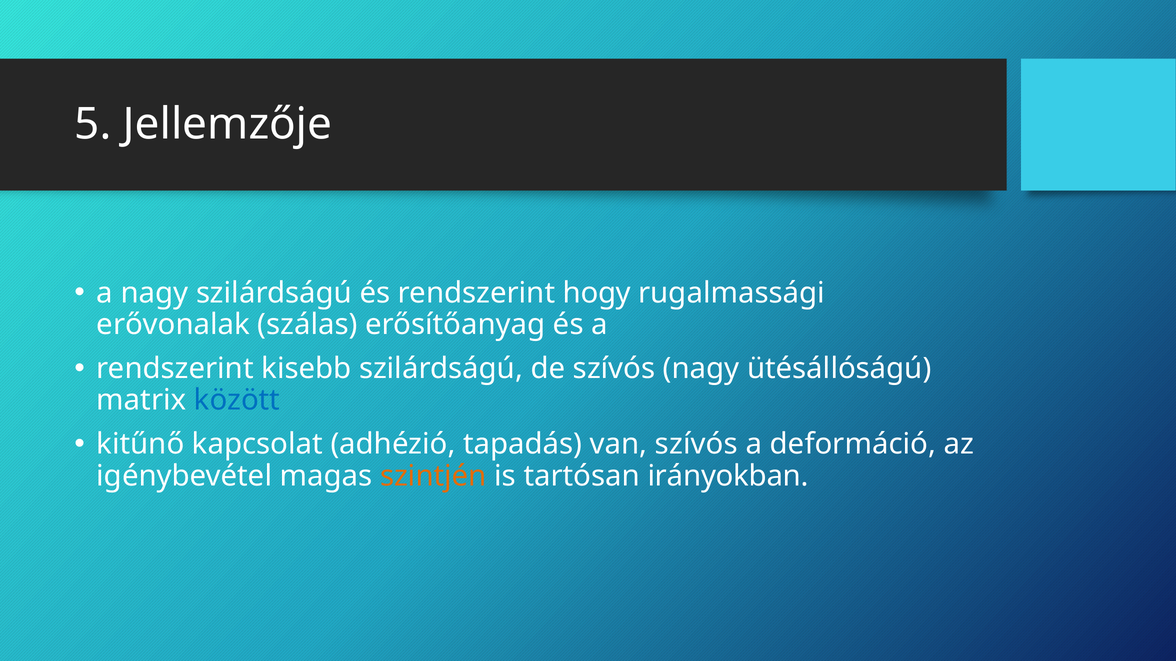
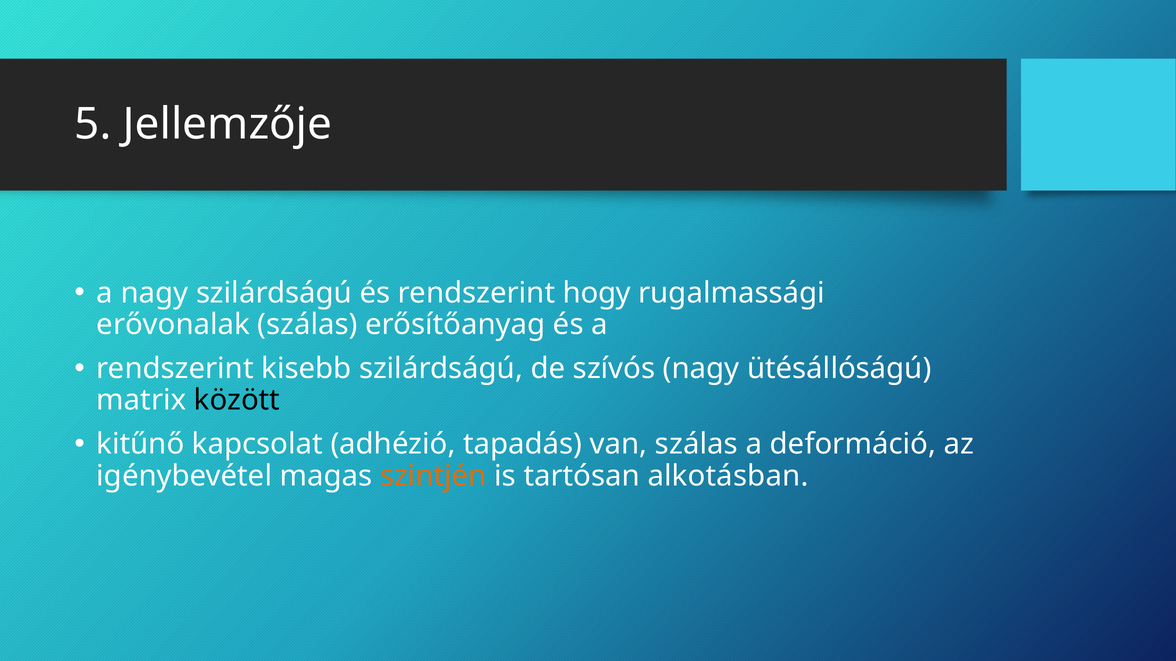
között colour: blue -> black
van szívós: szívós -> szálas
irányokban: irányokban -> alkotásban
